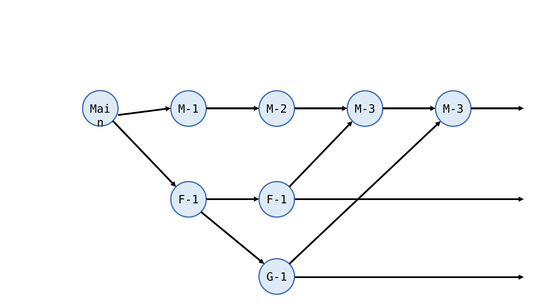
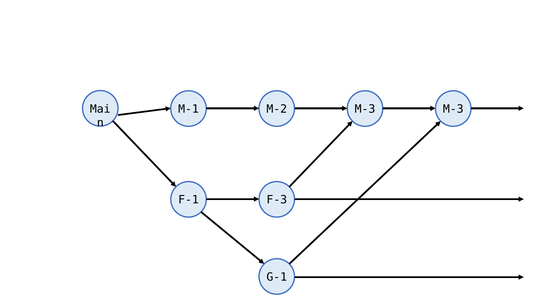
F-1 F-1: F-1 -> F-3
